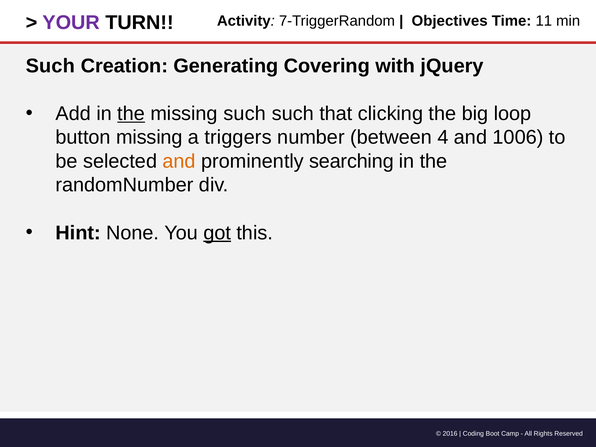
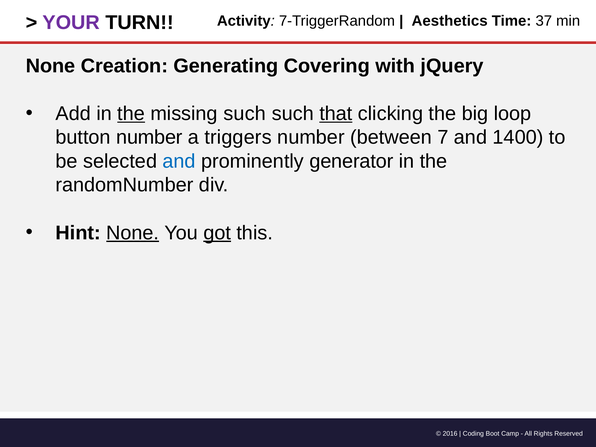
Objectives: Objectives -> Aesthetics
11: 11 -> 37
Such at (50, 66): Such -> None
that underline: none -> present
button missing: missing -> number
4: 4 -> 7
1006: 1006 -> 1400
and at (179, 161) colour: orange -> blue
searching: searching -> generator
None at (133, 233) underline: none -> present
